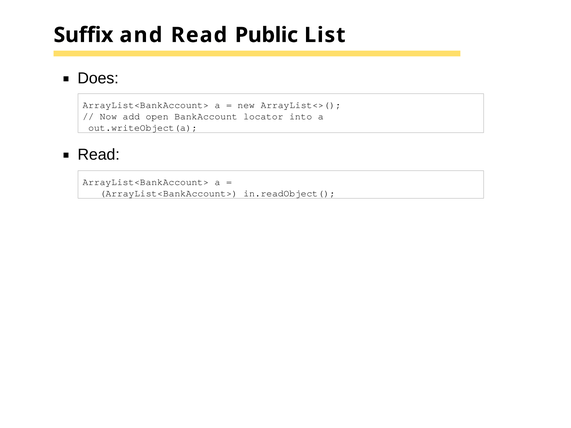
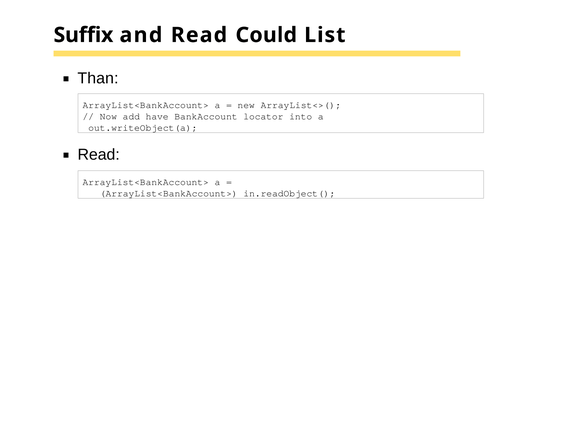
Public: Public -> Could
Does: Does -> Than
open: open -> have
